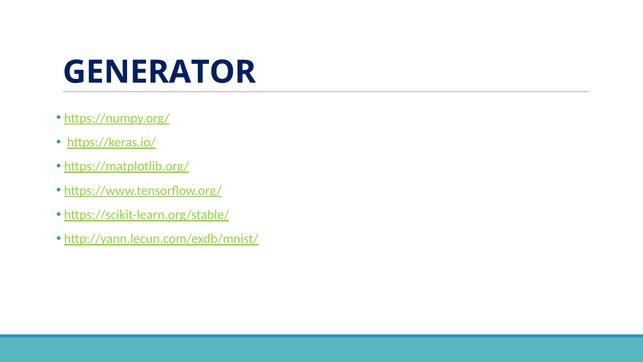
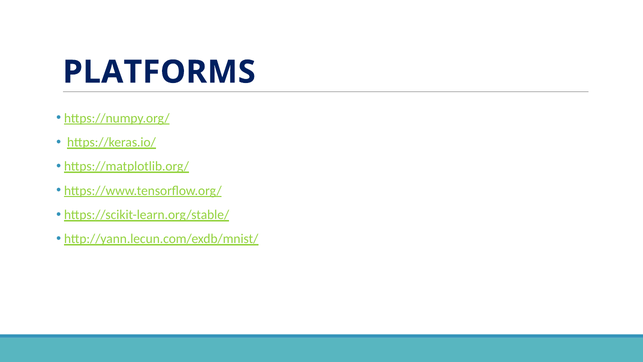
GENERATOR: GENERATOR -> PLATFORMS
